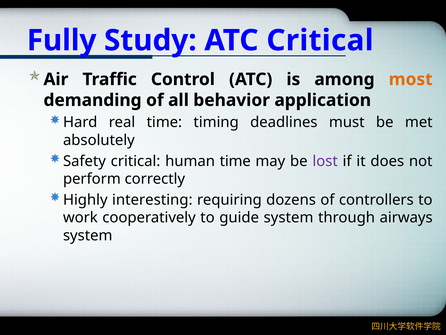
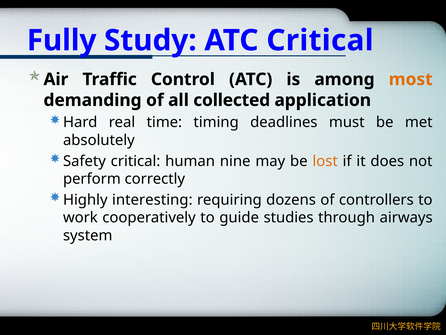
behavior: behavior -> collected
human time: time -> nine
lost colour: purple -> orange
guide system: system -> studies
